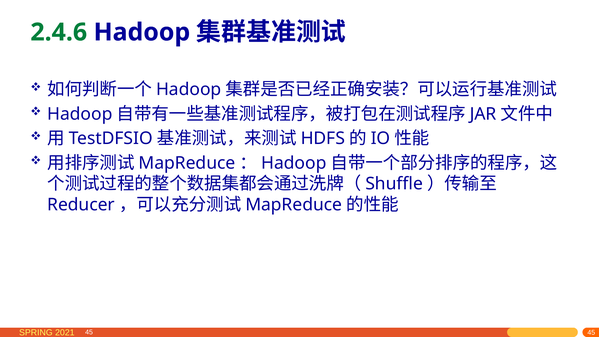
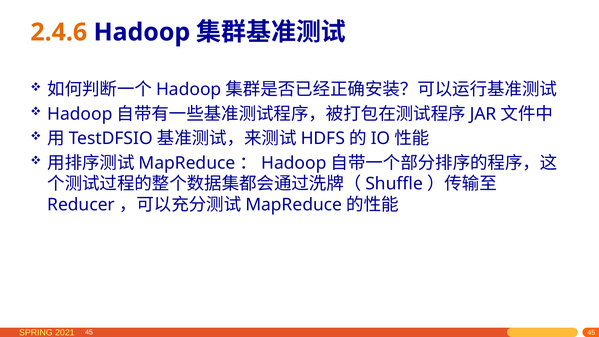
2.4.6 colour: green -> orange
